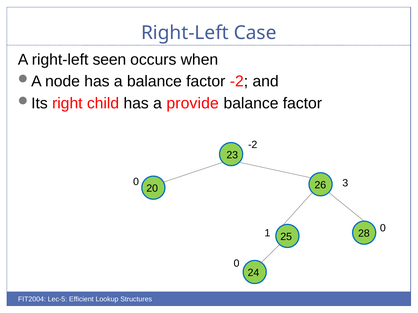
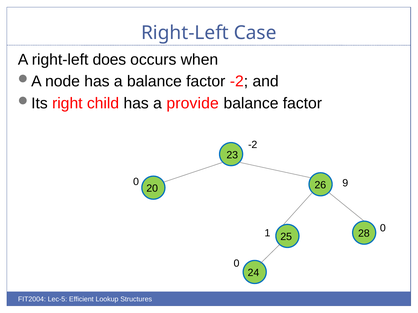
seen: seen -> does
3: 3 -> 9
